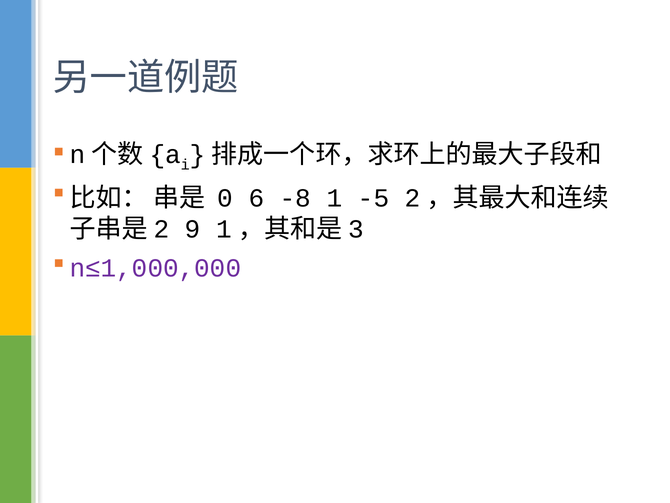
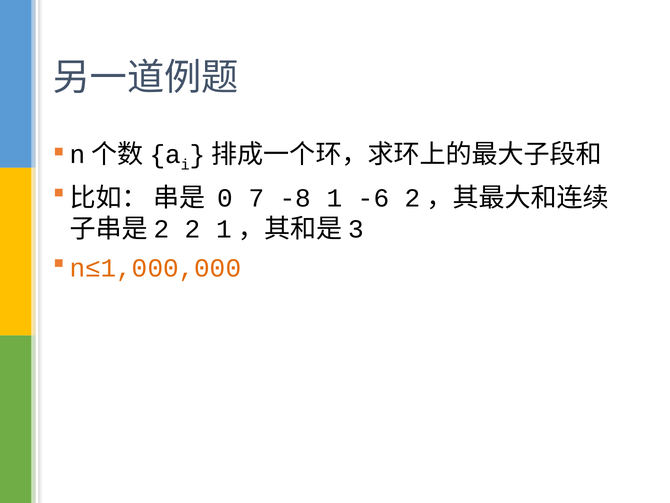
6: 6 -> 7
-5: -5 -> -6
9: 9 -> 2
n≤1,000,000 colour: purple -> orange
